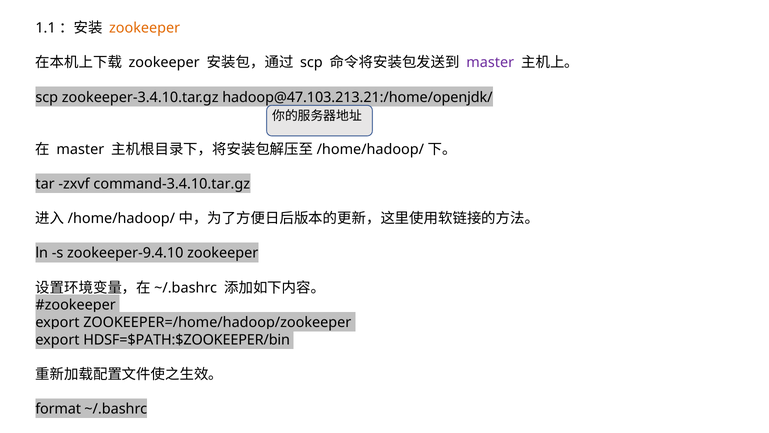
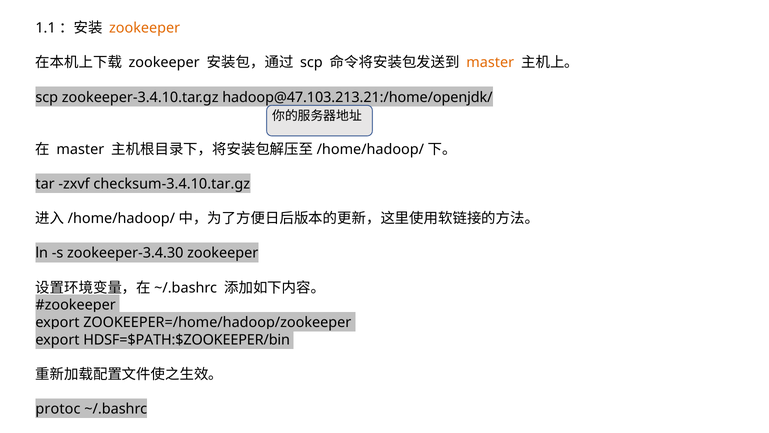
master at (490, 63) colour: purple -> orange
command-3.4.10.tar.gz: command-3.4.10.tar.gz -> checksum-3.4.10.tar.gz
zookeeper-9.4.10: zookeeper-9.4.10 -> zookeeper-3.4.30
format: format -> protoc
